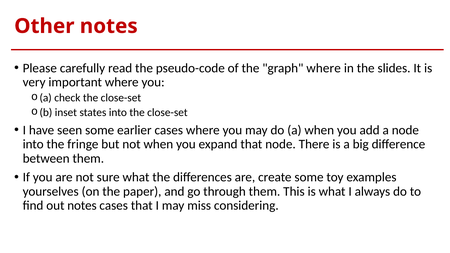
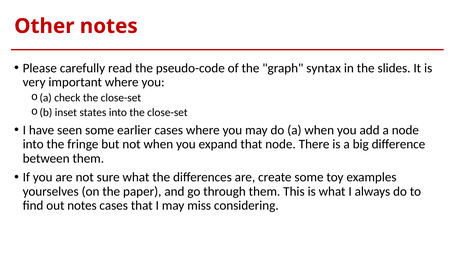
graph where: where -> syntax
